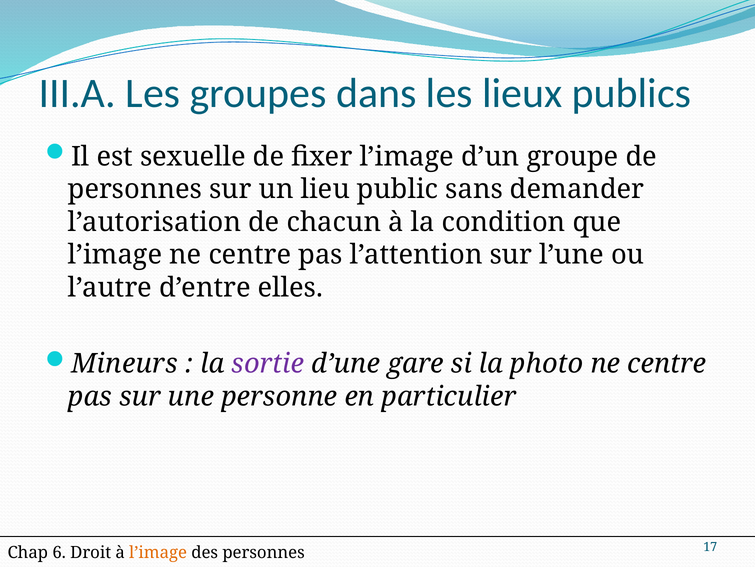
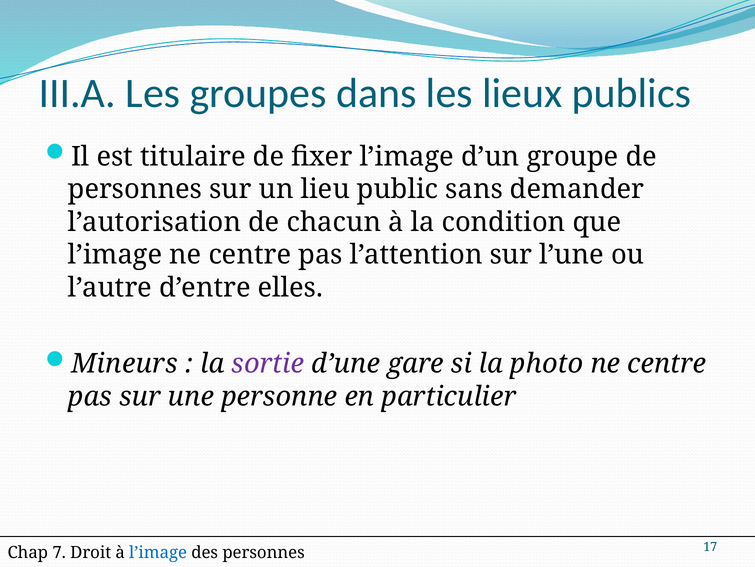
sexuelle: sexuelle -> titulaire
6: 6 -> 7
l’image at (158, 552) colour: orange -> blue
